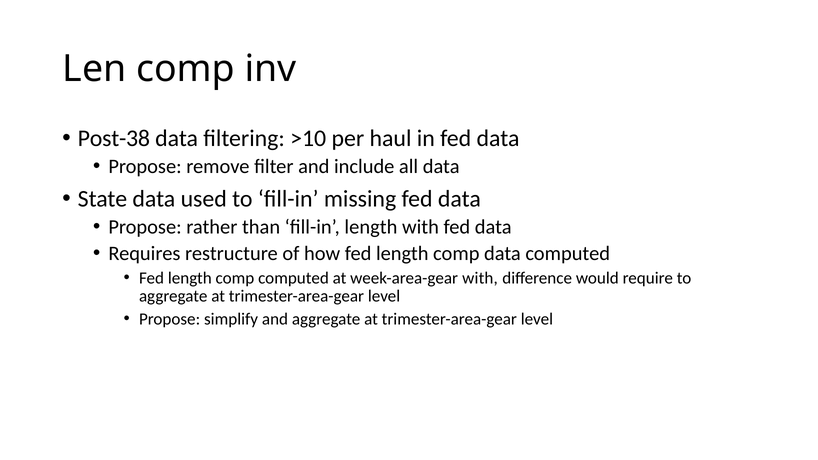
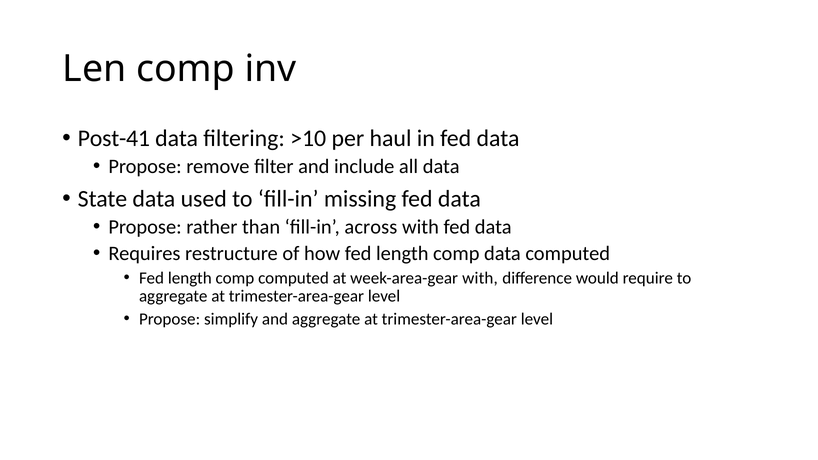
Post-38: Post-38 -> Post-41
fill-in length: length -> across
